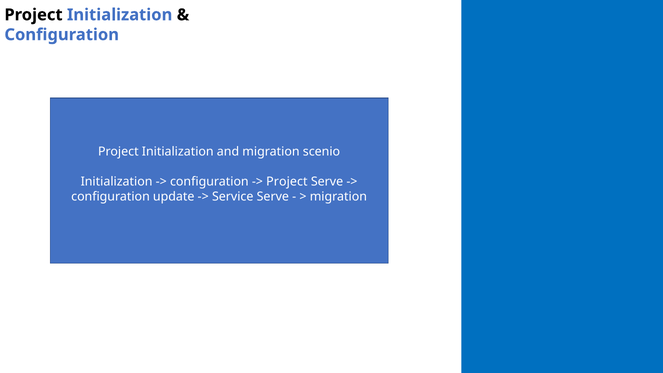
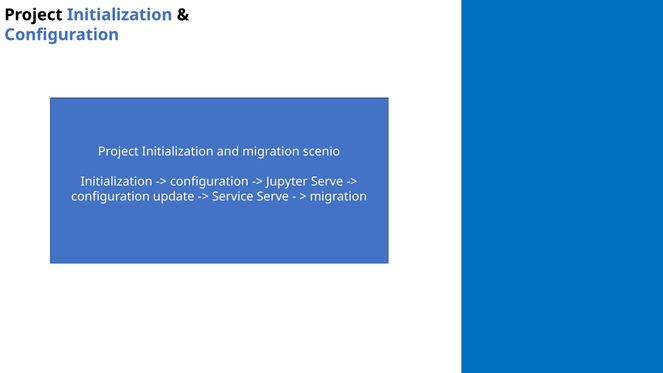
Project at (287, 182): Project -> Jupyter
